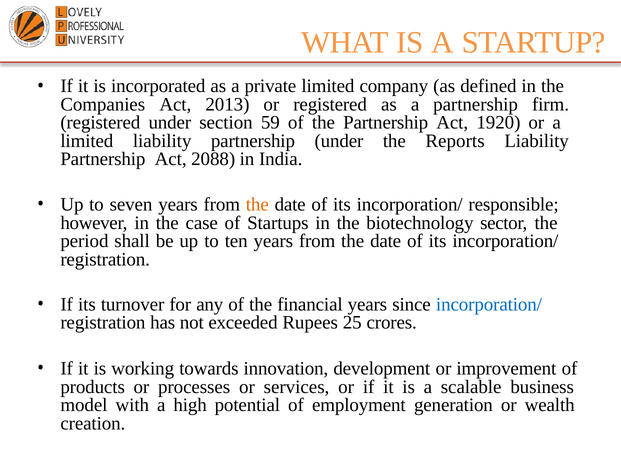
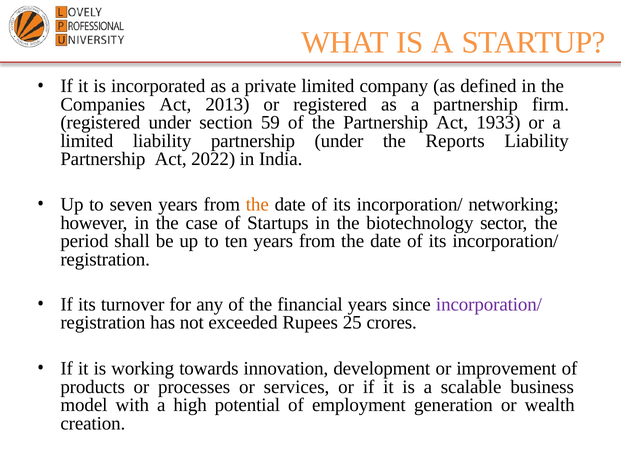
1920: 1920 -> 1933
2088: 2088 -> 2022
responsible: responsible -> networking
incorporation/ at (489, 304) colour: blue -> purple
